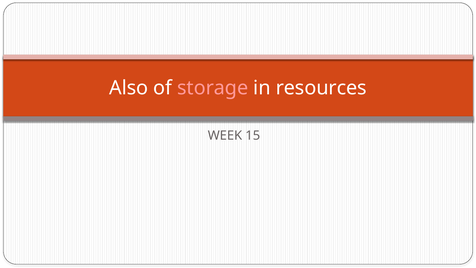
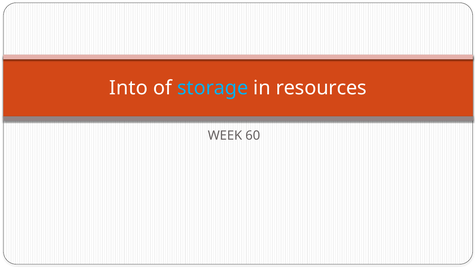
Also: Also -> Into
storage colour: pink -> light blue
15: 15 -> 60
